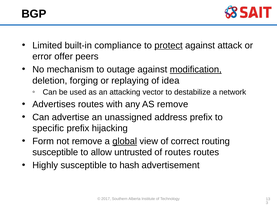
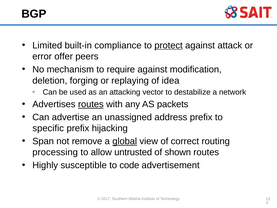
outage: outage -> require
modification underline: present -> none
routes at (91, 104) underline: none -> present
AS remove: remove -> packets
Form: Form -> Span
susceptible at (55, 152): susceptible -> processing
of routes: routes -> shown
hash: hash -> code
